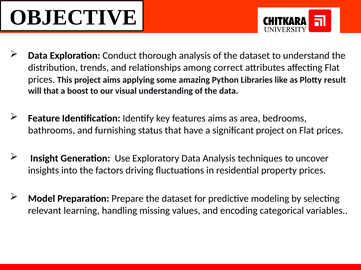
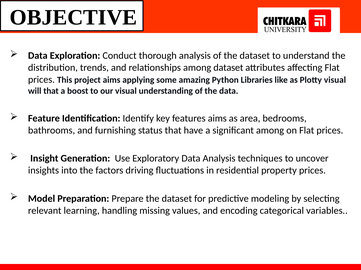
among correct: correct -> dataset
Plotty result: result -> visual
significant project: project -> among
